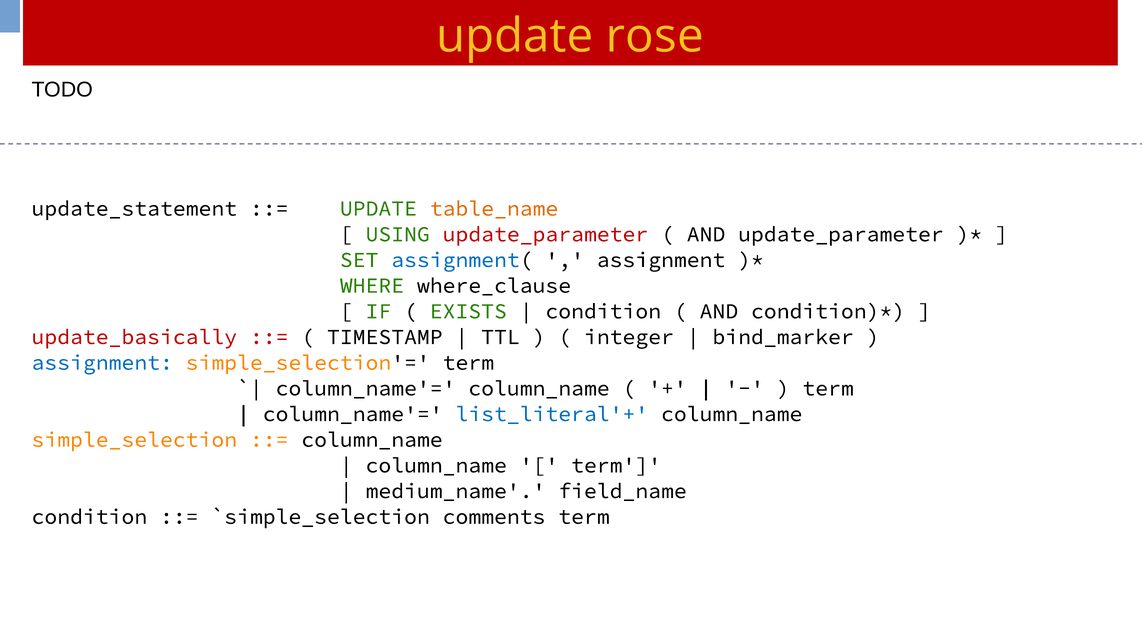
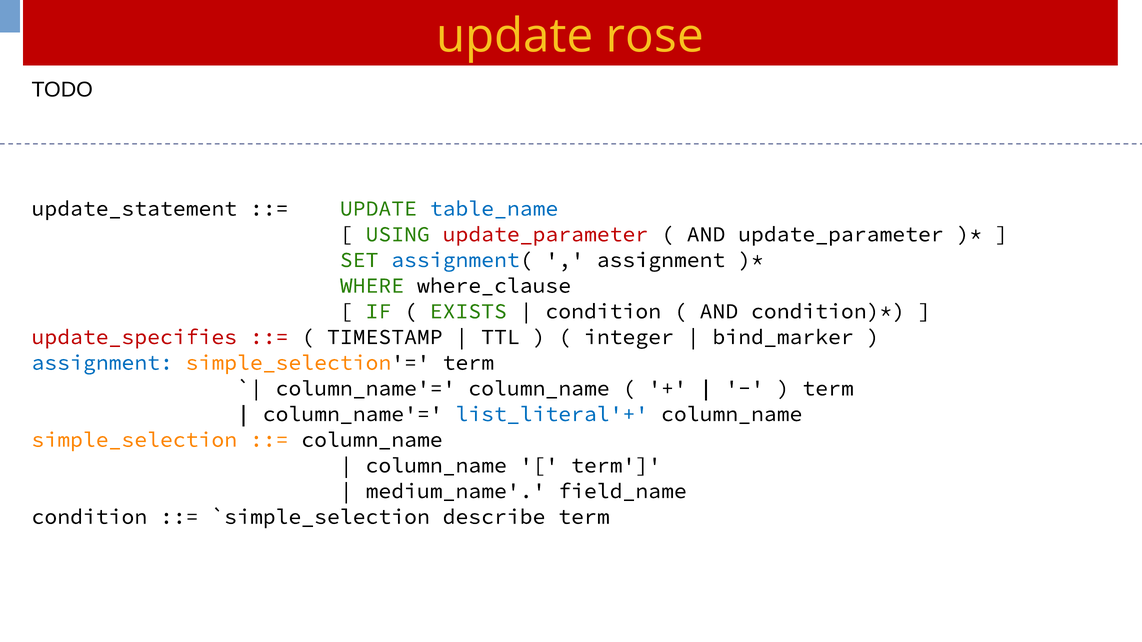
table_name colour: orange -> blue
update_basically: update_basically -> update_specifies
comments: comments -> describe
